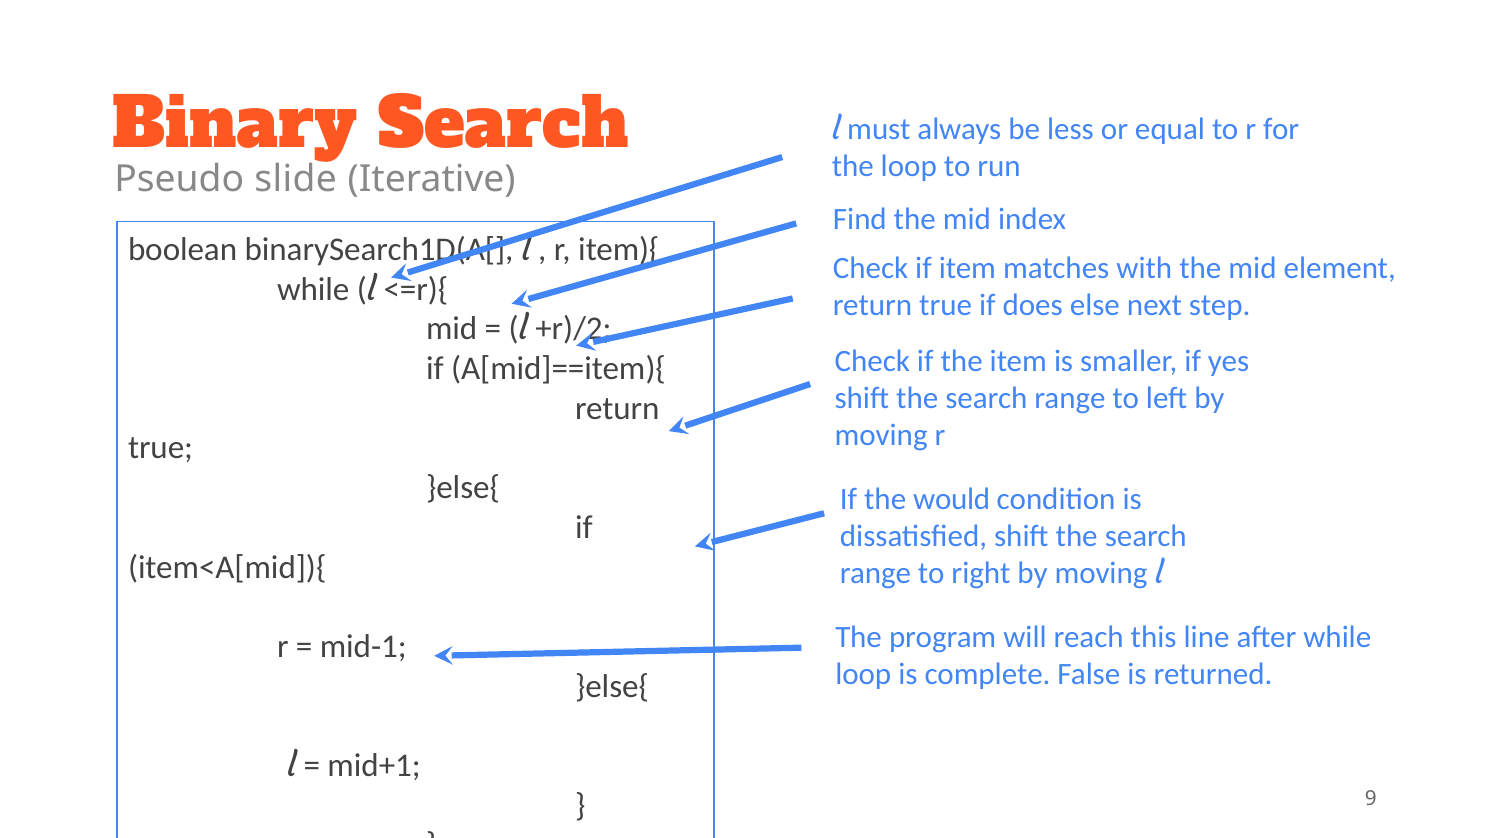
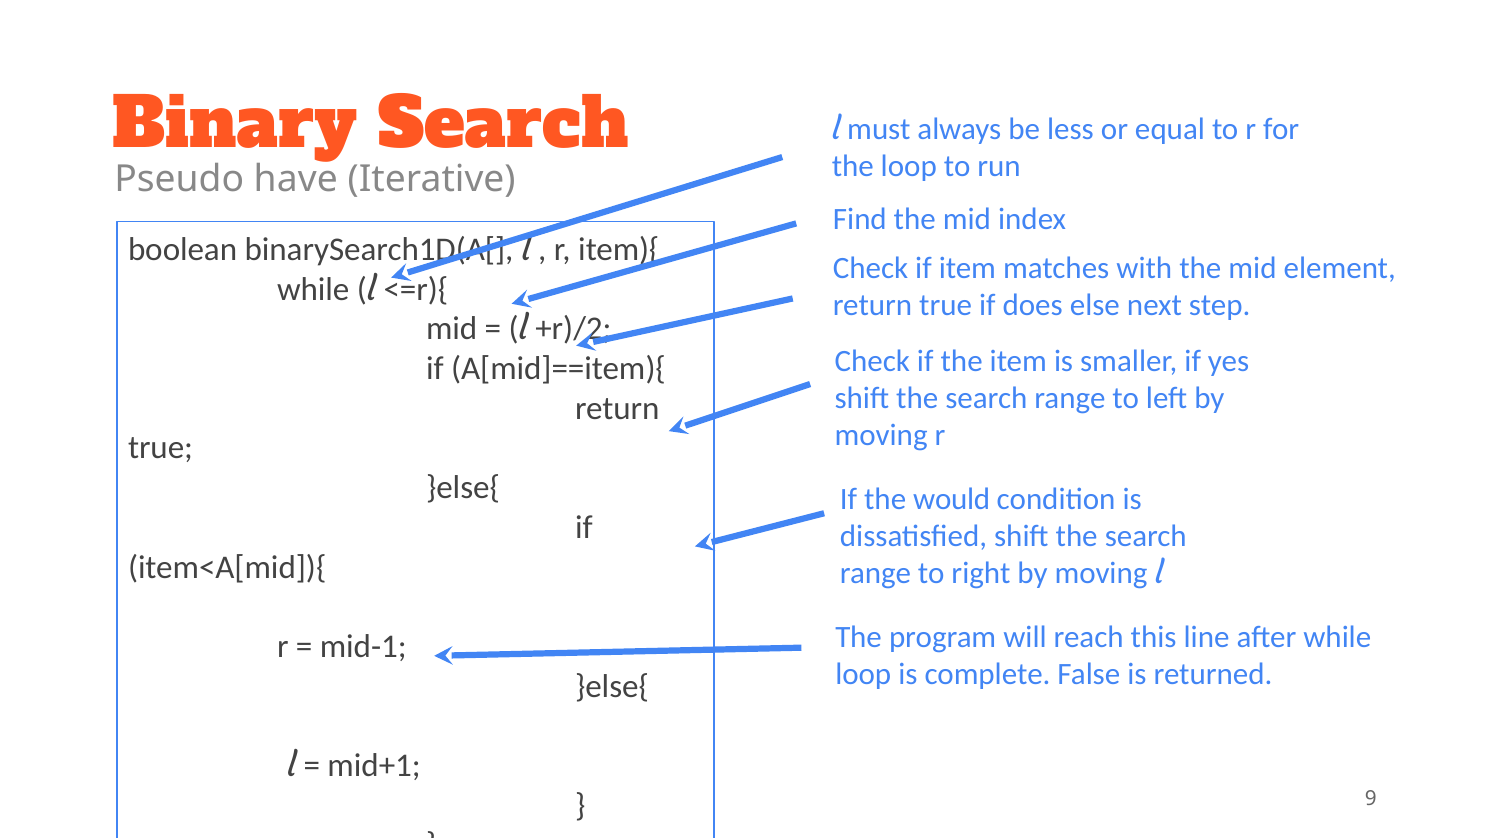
slide: slide -> have
